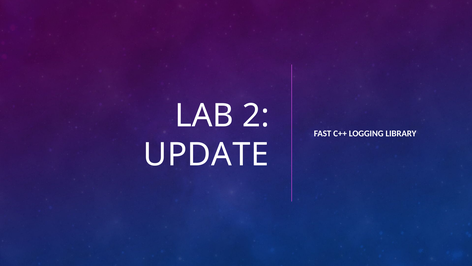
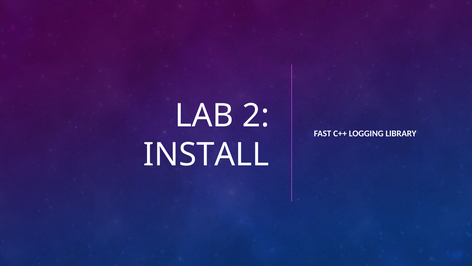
UPDATE: UPDATE -> INSTALL
